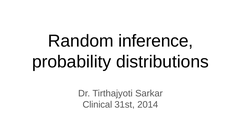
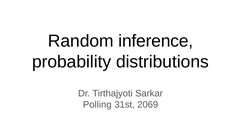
Clinical: Clinical -> Polling
2014: 2014 -> 2069
